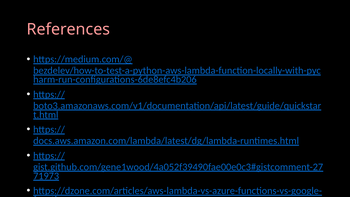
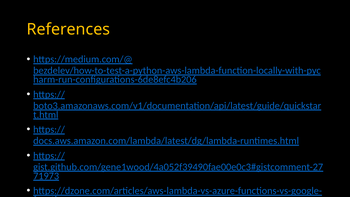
References colour: pink -> yellow
